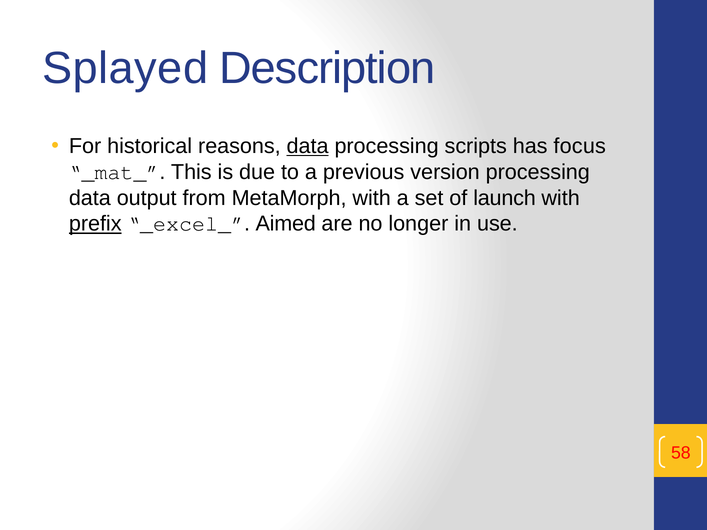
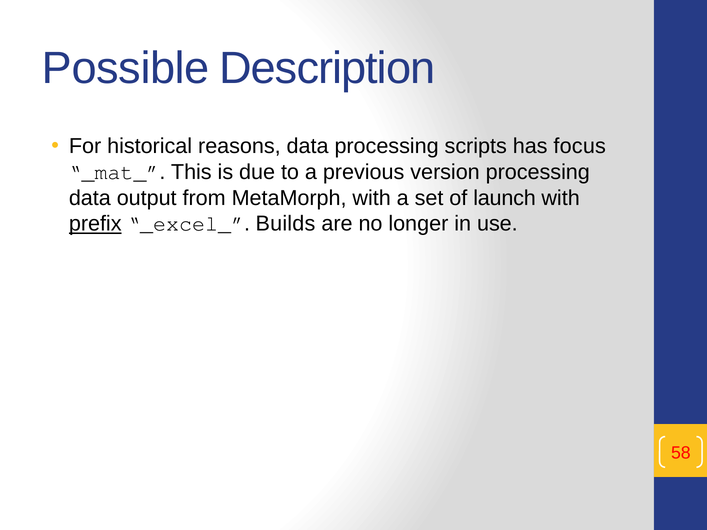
Splayed: Splayed -> Possible
data at (308, 146) underline: present -> none
Aimed: Aimed -> Builds
